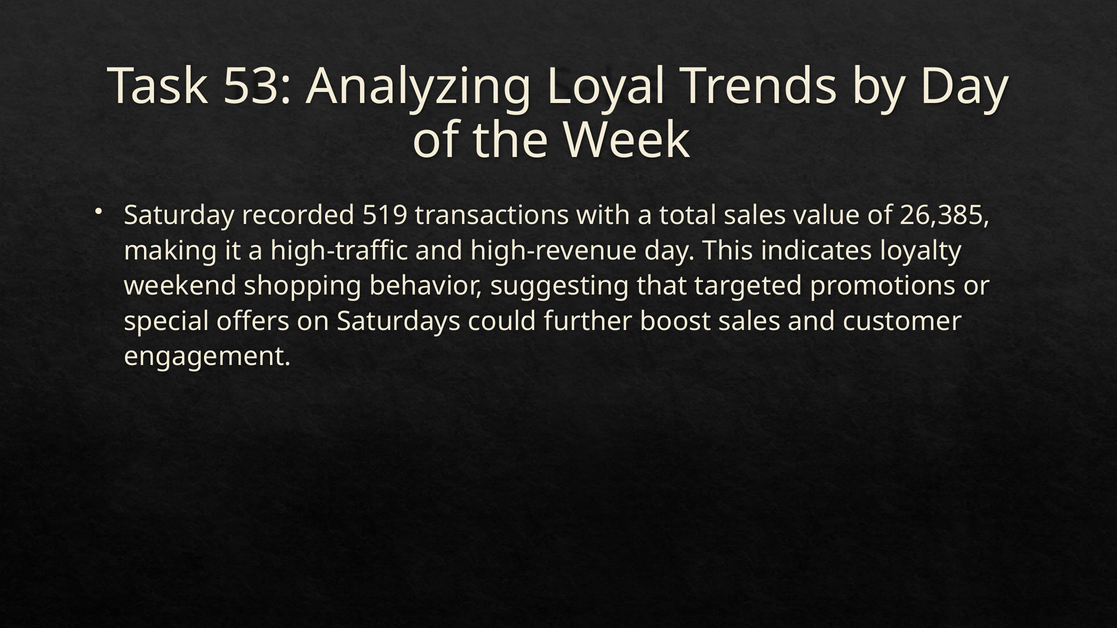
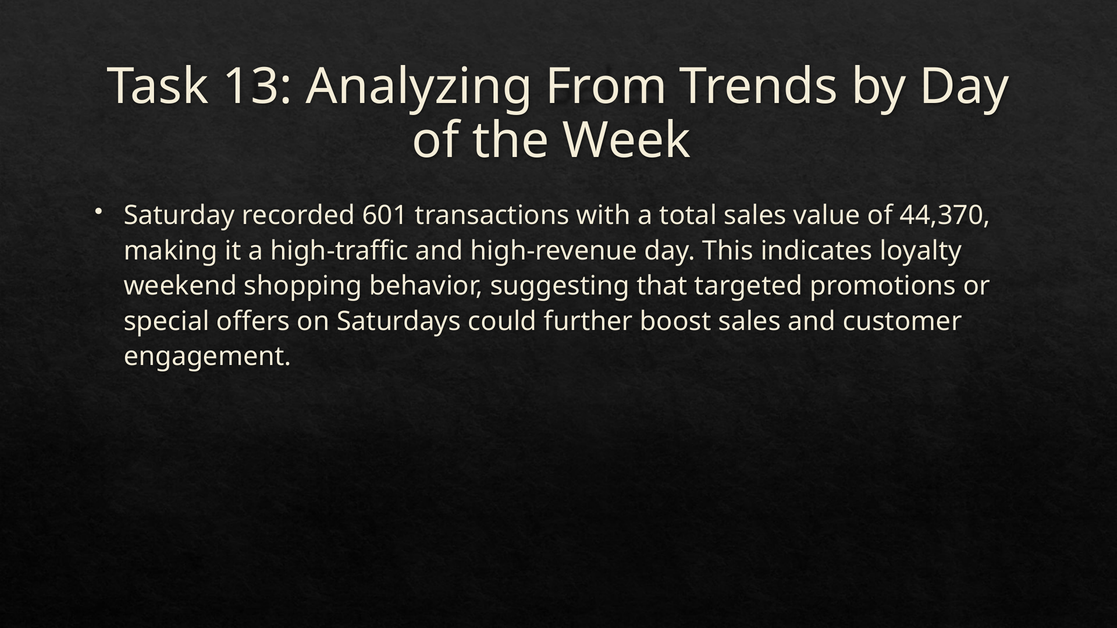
53: 53 -> 13
Loyal: Loyal -> From
519: 519 -> 601
26,385: 26,385 -> 44,370
